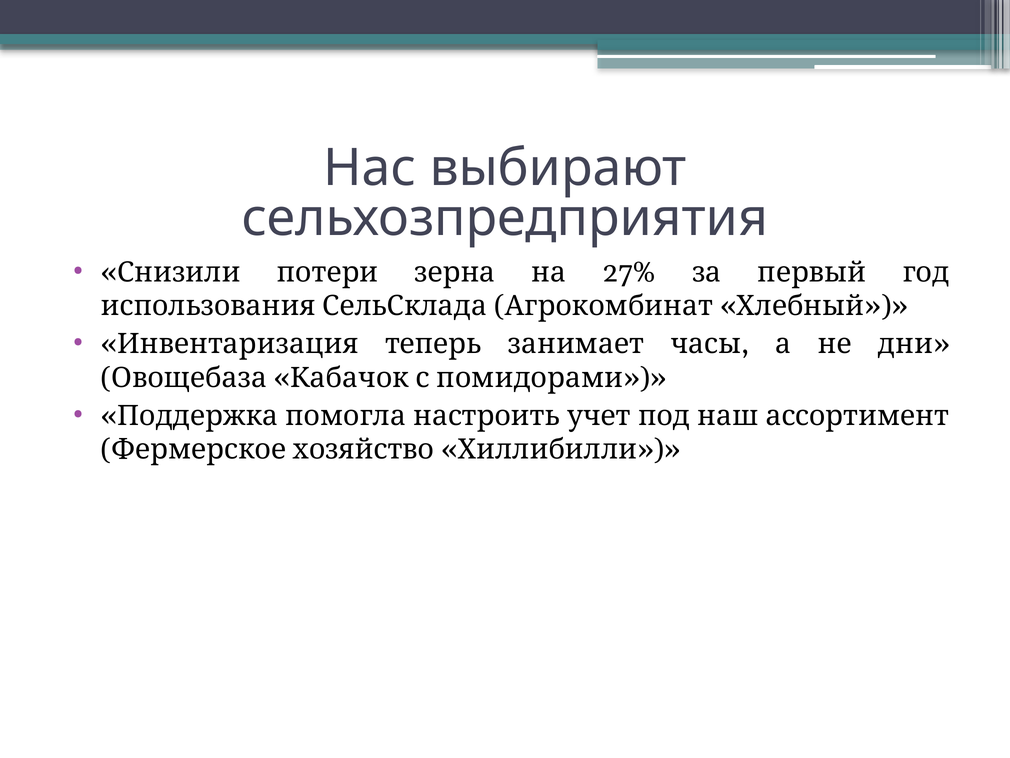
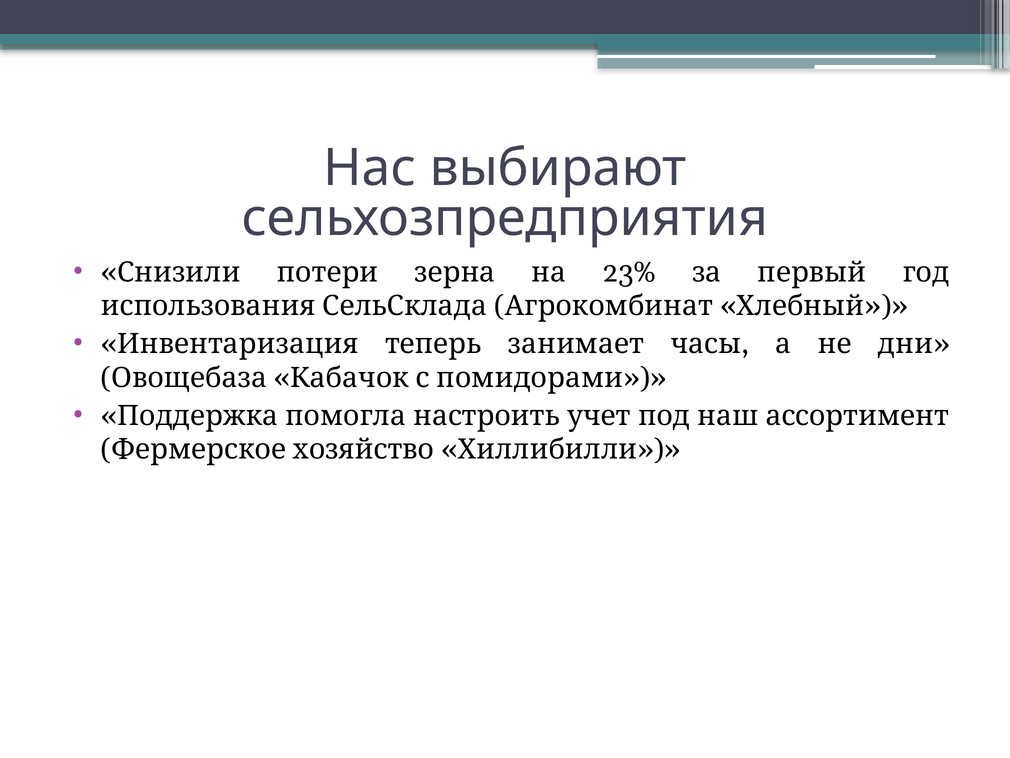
27%: 27% -> 23%
